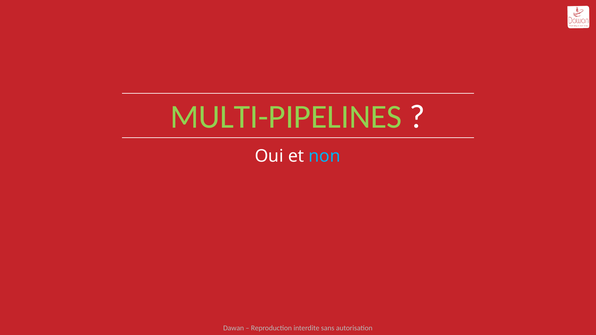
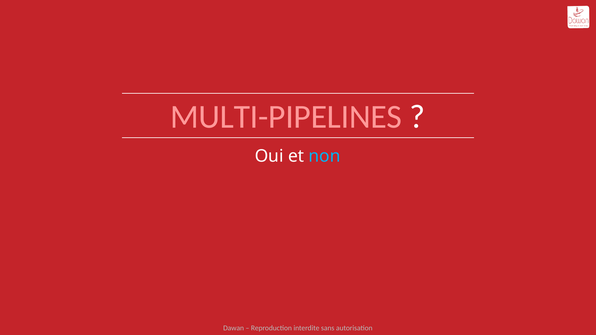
MULTI-PIPELINES colour: light green -> pink
